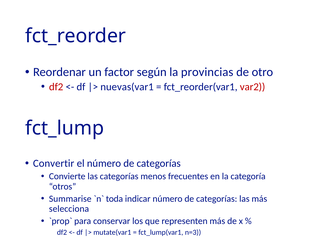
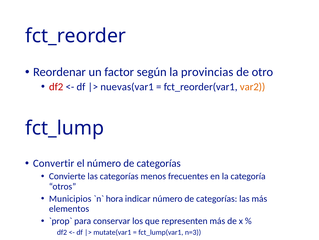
var2 colour: red -> orange
Summarise: Summarise -> Municipios
toda: toda -> hora
selecciona: selecciona -> elementos
